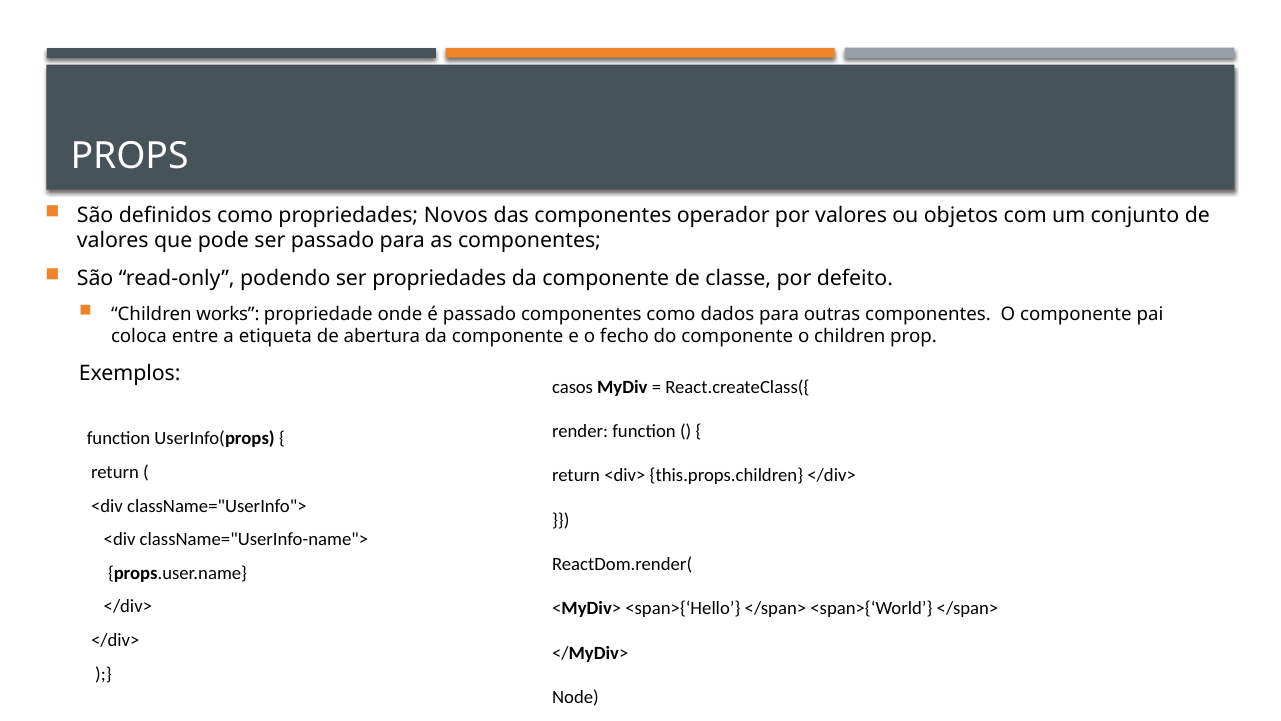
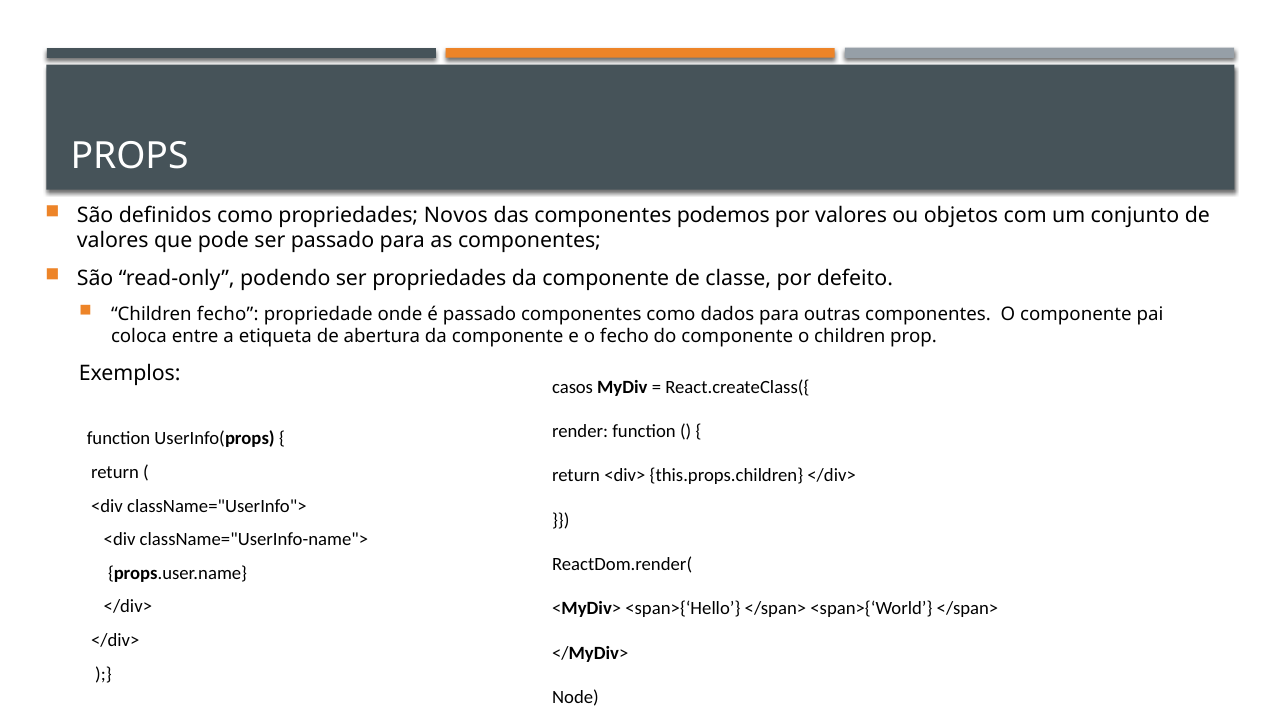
operador: operador -> podemos
Children works: works -> fecho
